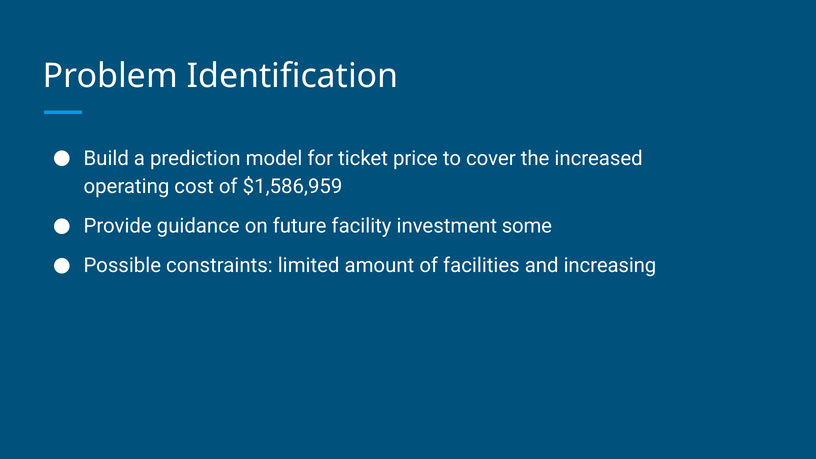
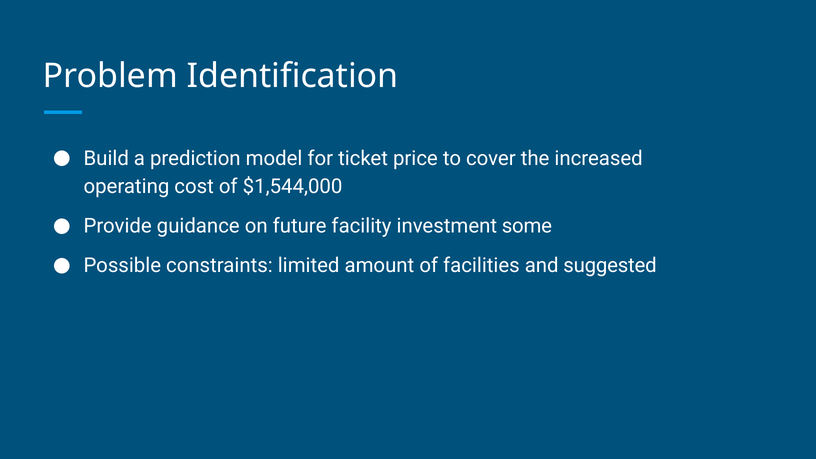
$1,586,959: $1,586,959 -> $1,544,000
increasing: increasing -> suggested
